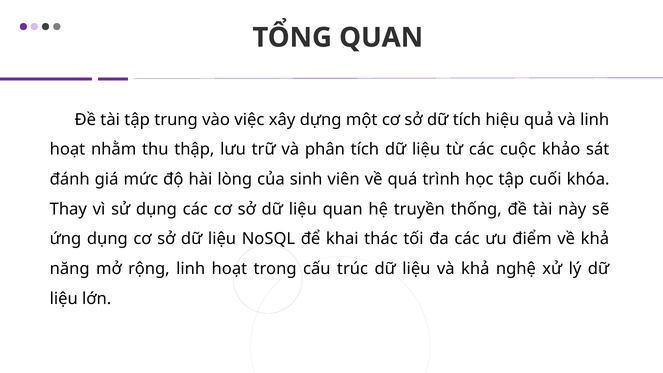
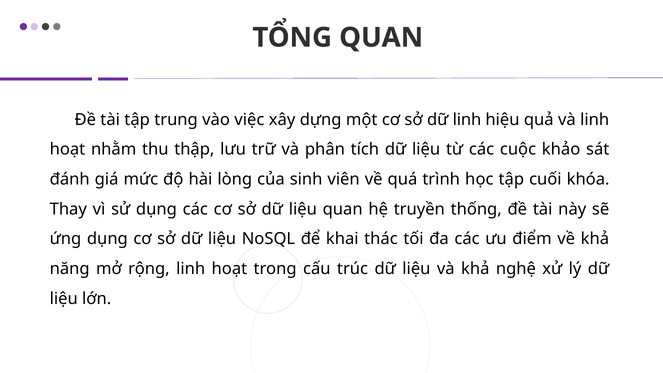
dữ tích: tích -> linh
